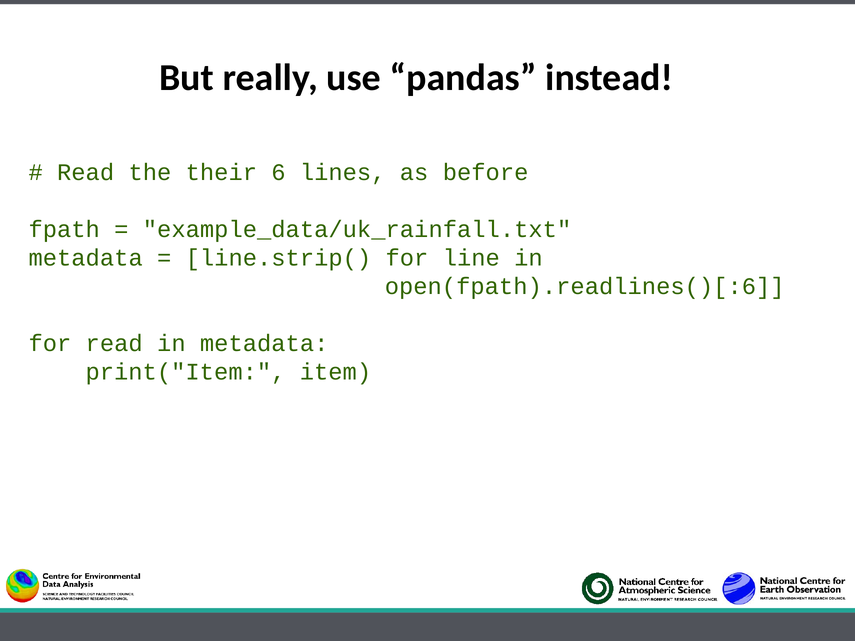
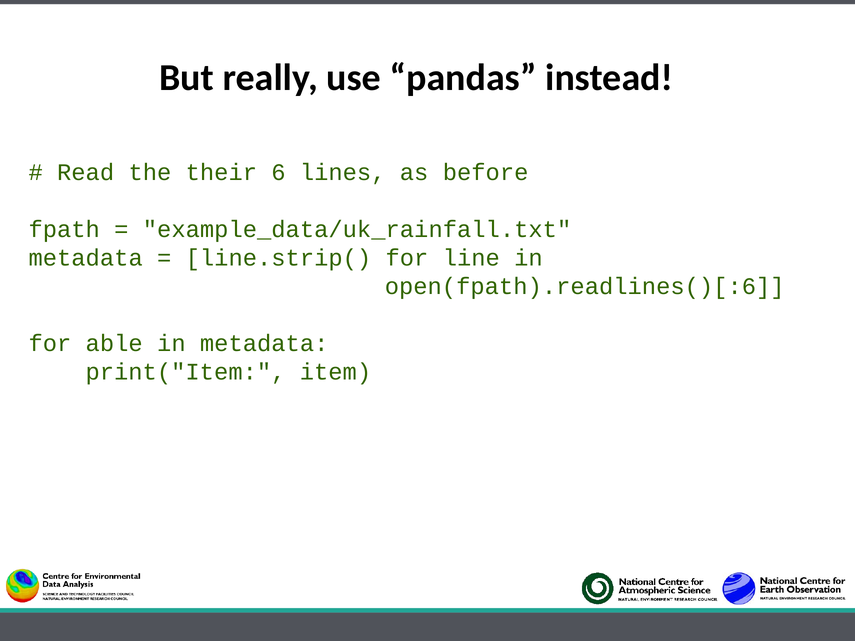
for read: read -> able
